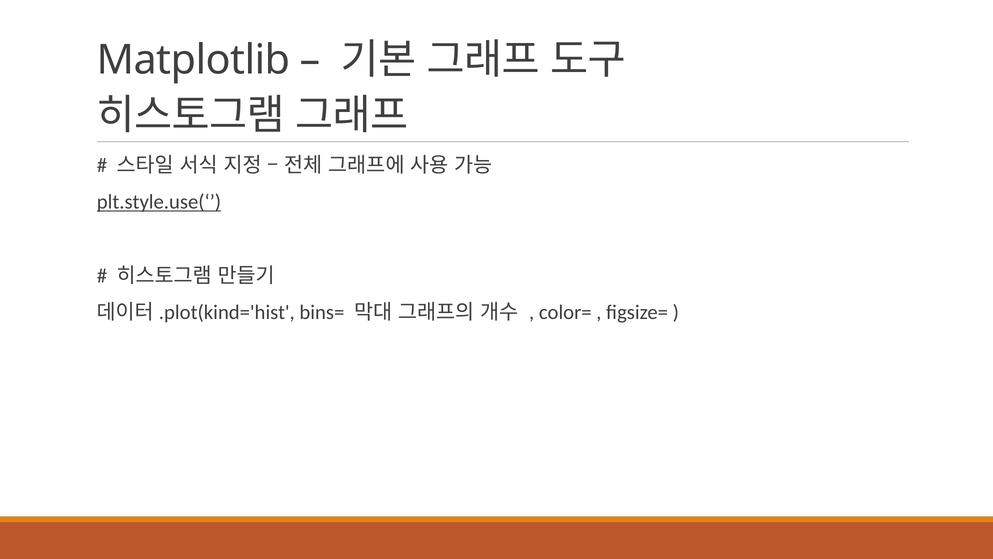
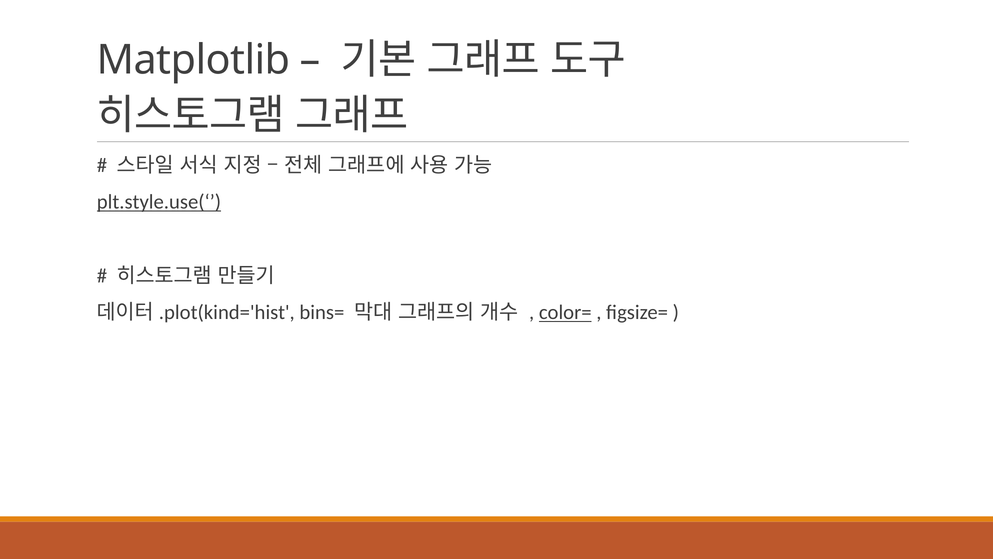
color= underline: none -> present
